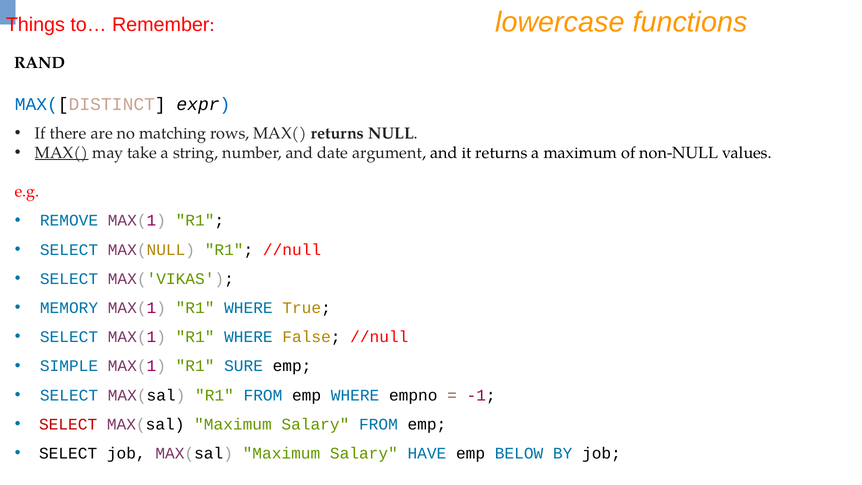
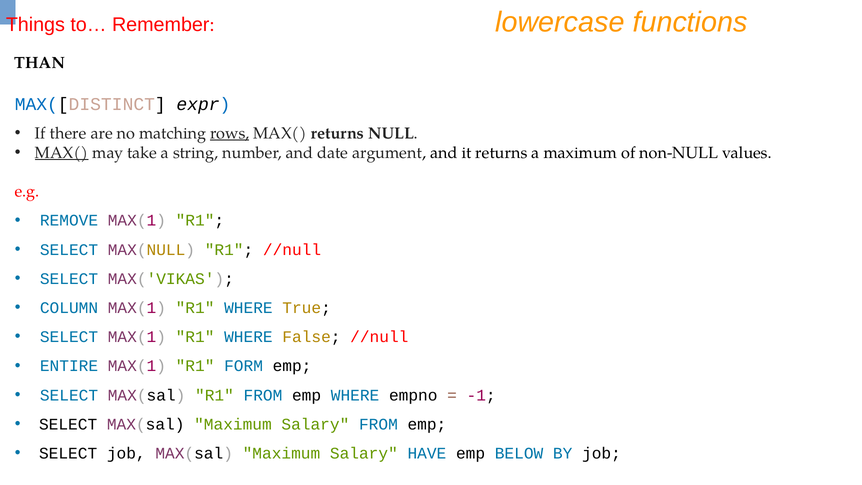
RAND: RAND -> THAN
rows underline: none -> present
MEMORY: MEMORY -> COLUMN
SIMPLE: SIMPLE -> ENTIRE
SURE: SURE -> FORM
SELECT at (68, 424) colour: red -> black
